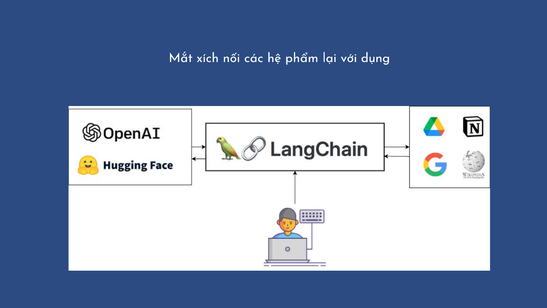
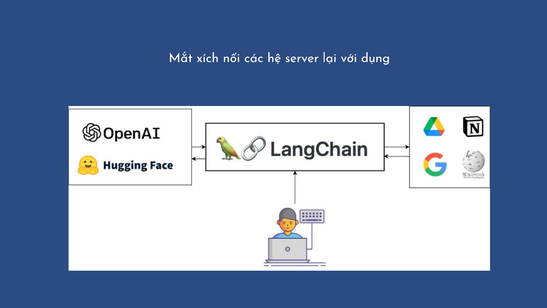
phẩm: phẩm -> server
